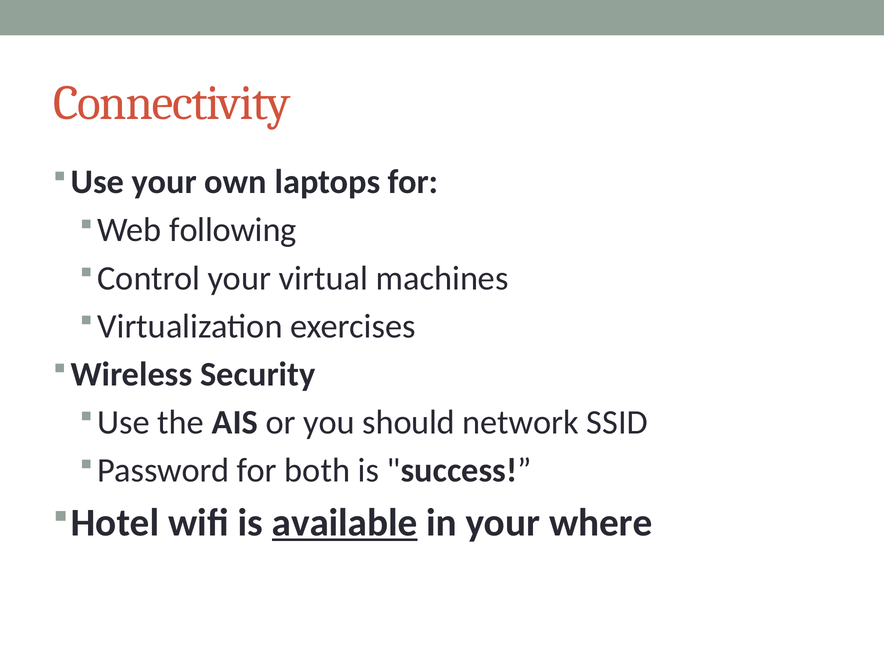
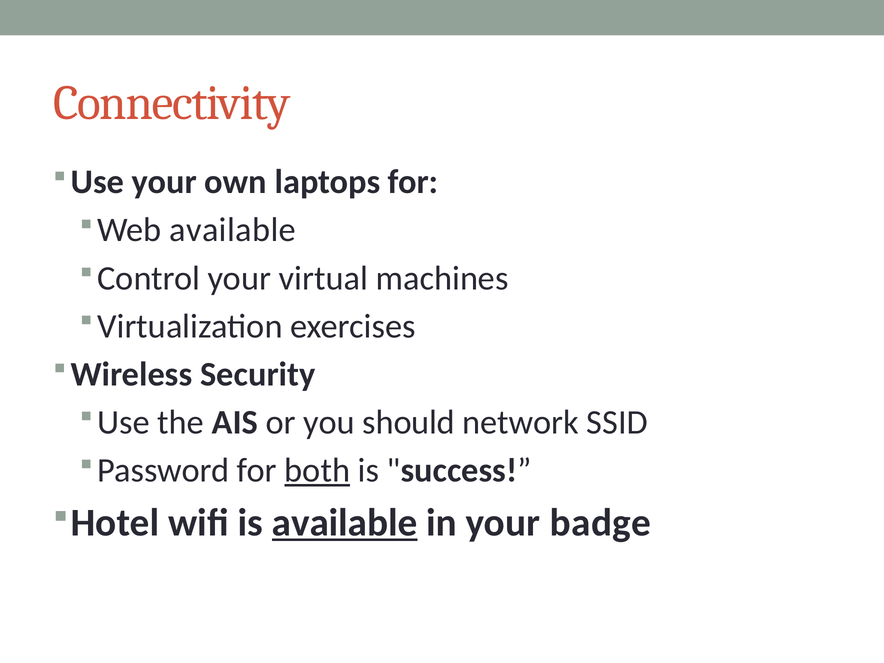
following at (233, 230): following -> available
both underline: none -> present
where: where -> badge
